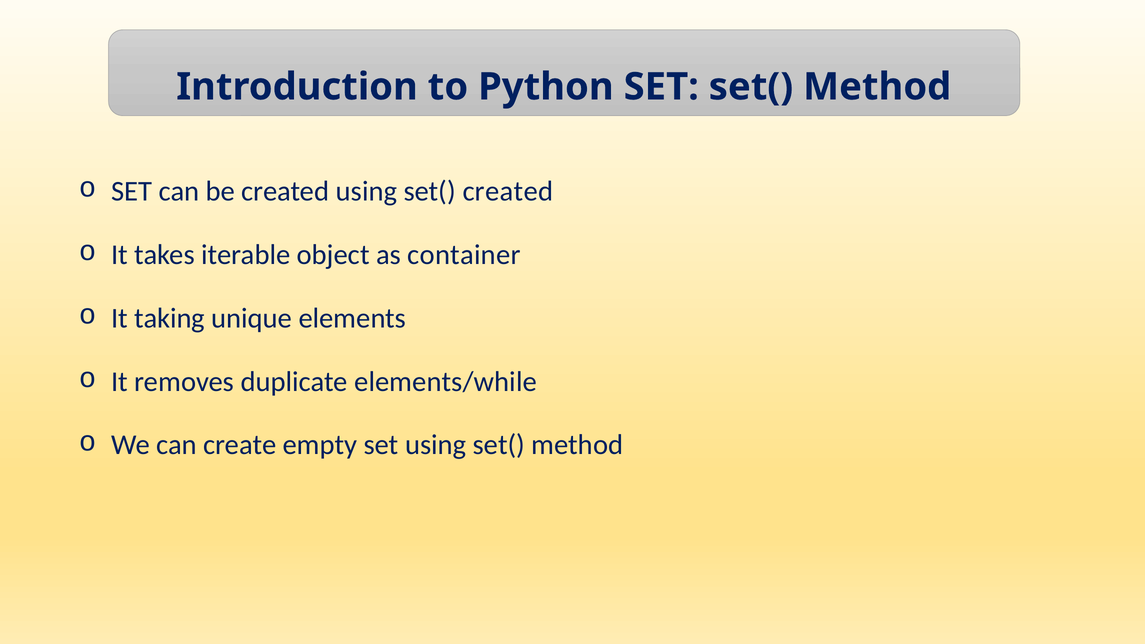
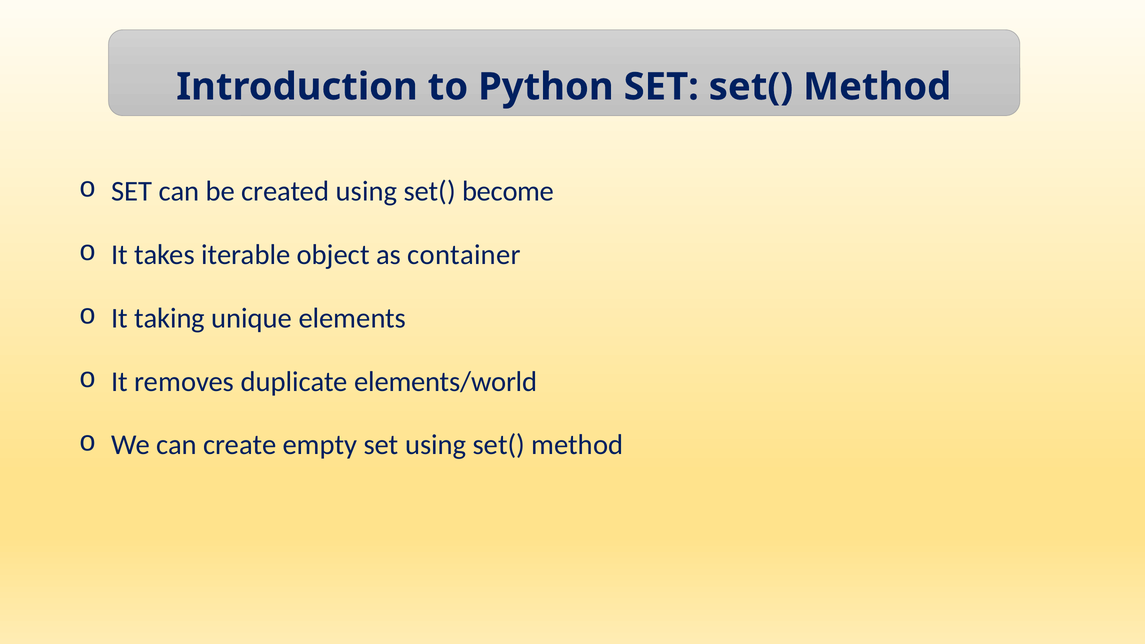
set( created: created -> become
elements/while: elements/while -> elements/world
